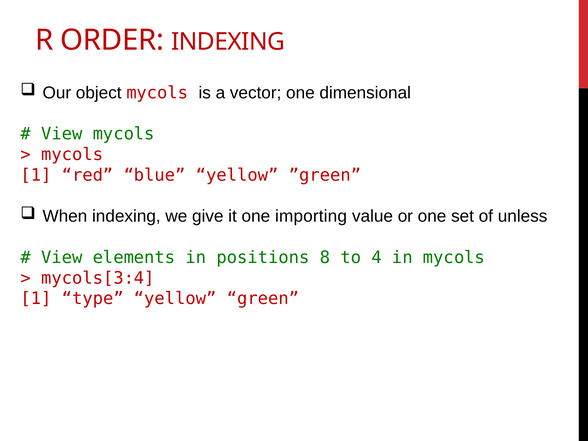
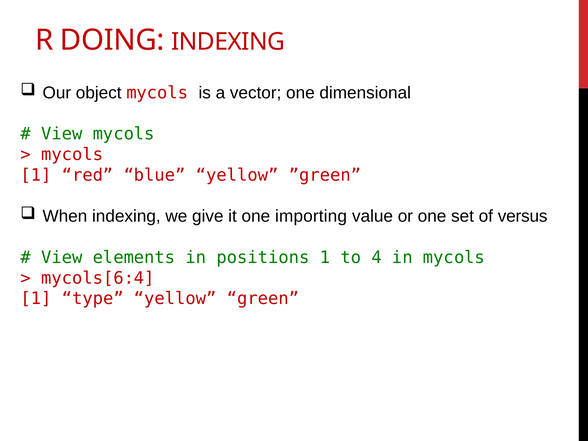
ORDER: ORDER -> DOING
unless: unless -> versus
positions 8: 8 -> 1
mycols[3:4: mycols[3:4 -> mycols[6:4
